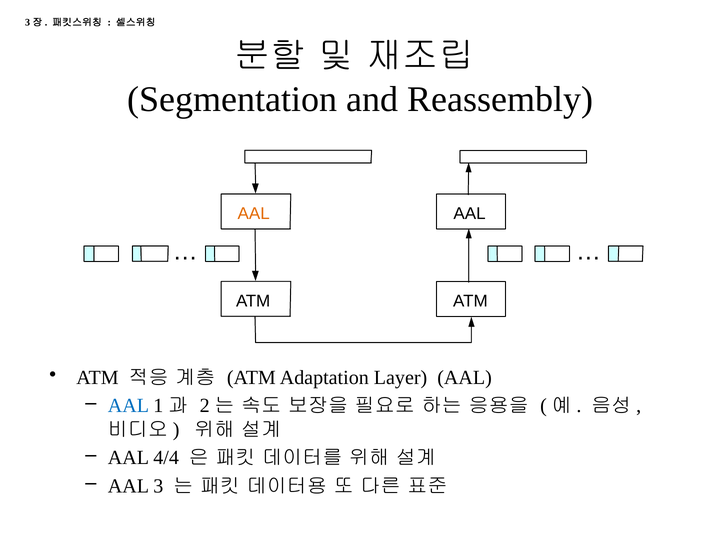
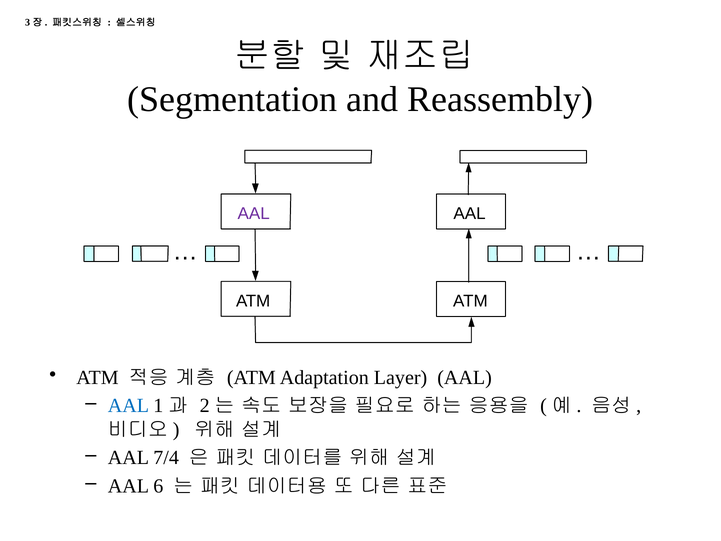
AAL at (254, 214) colour: orange -> purple
4/4: 4/4 -> 7/4
3: 3 -> 6
